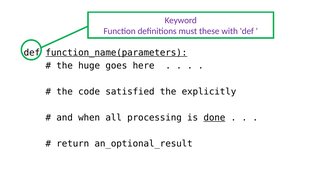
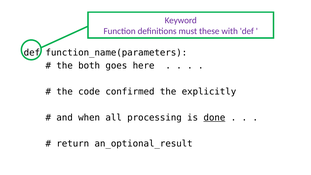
function_name(parameters underline: present -> none
huge: huge -> both
satisfied: satisfied -> confirmed
